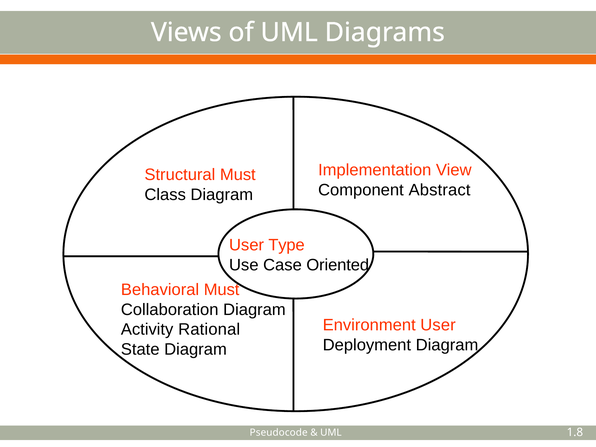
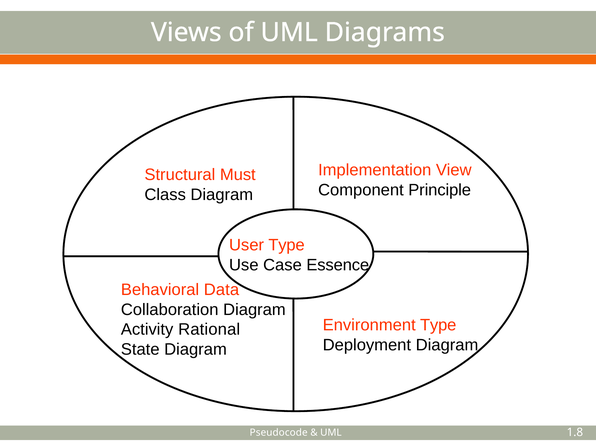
Abstract: Abstract -> Principle
Oriented: Oriented -> Essence
Behavioral Must: Must -> Data
Environment User: User -> Type
